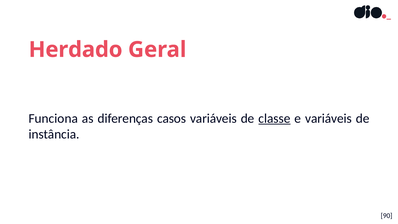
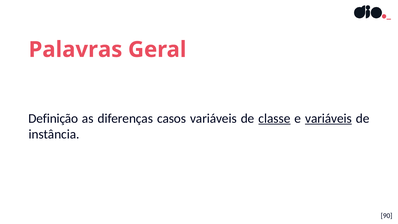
Herdado: Herdado -> Palavras
Funciona: Funciona -> Definição
variáveis at (328, 118) underline: none -> present
